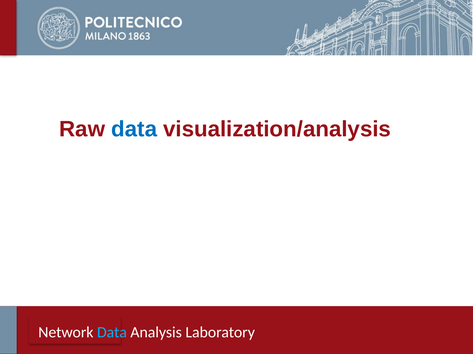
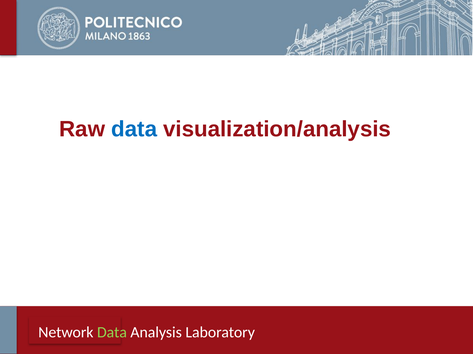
Data at (112, 333) colour: light blue -> light green
